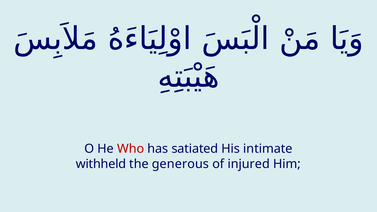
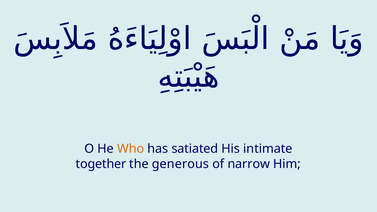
Who colour: red -> orange
withheld: withheld -> together
injured: injured -> narrow
